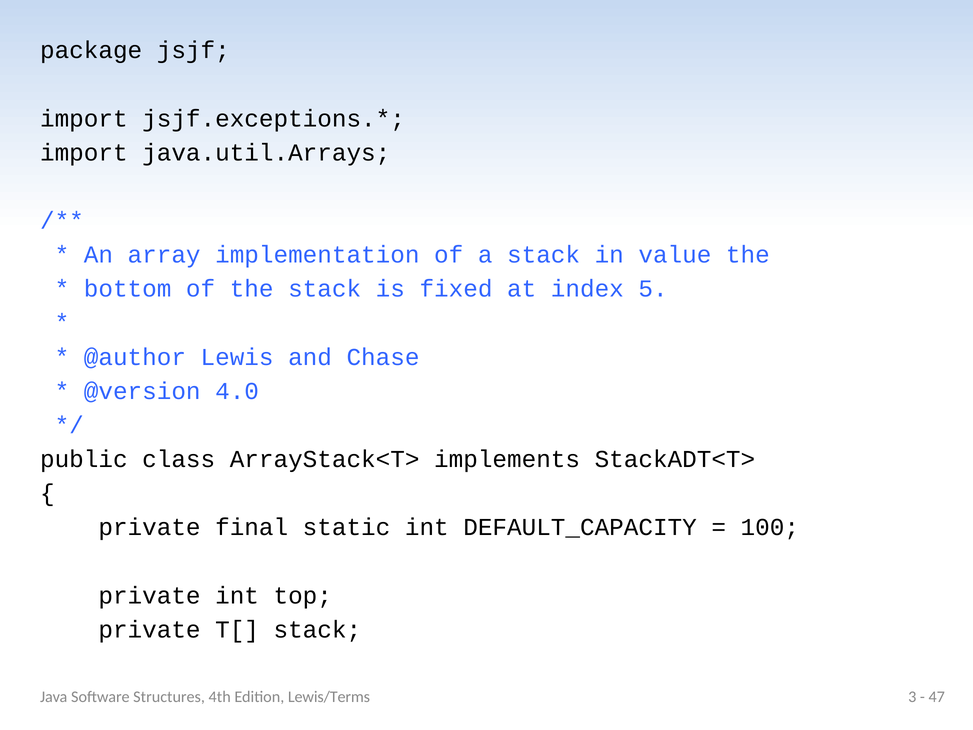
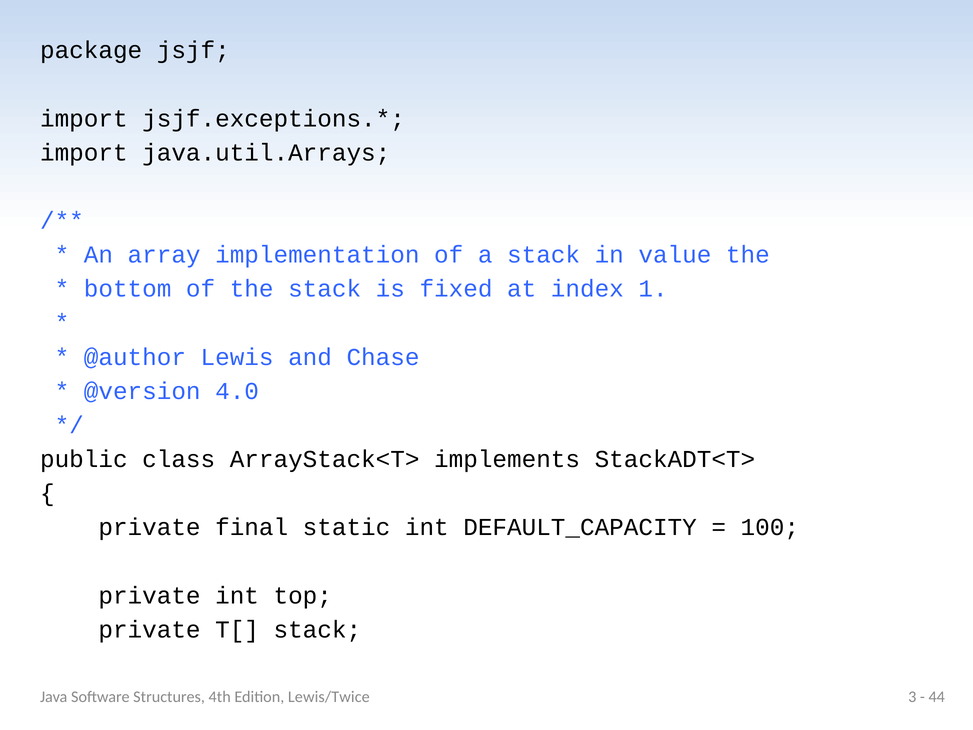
5: 5 -> 1
Lewis/Terms: Lewis/Terms -> Lewis/Twice
47: 47 -> 44
